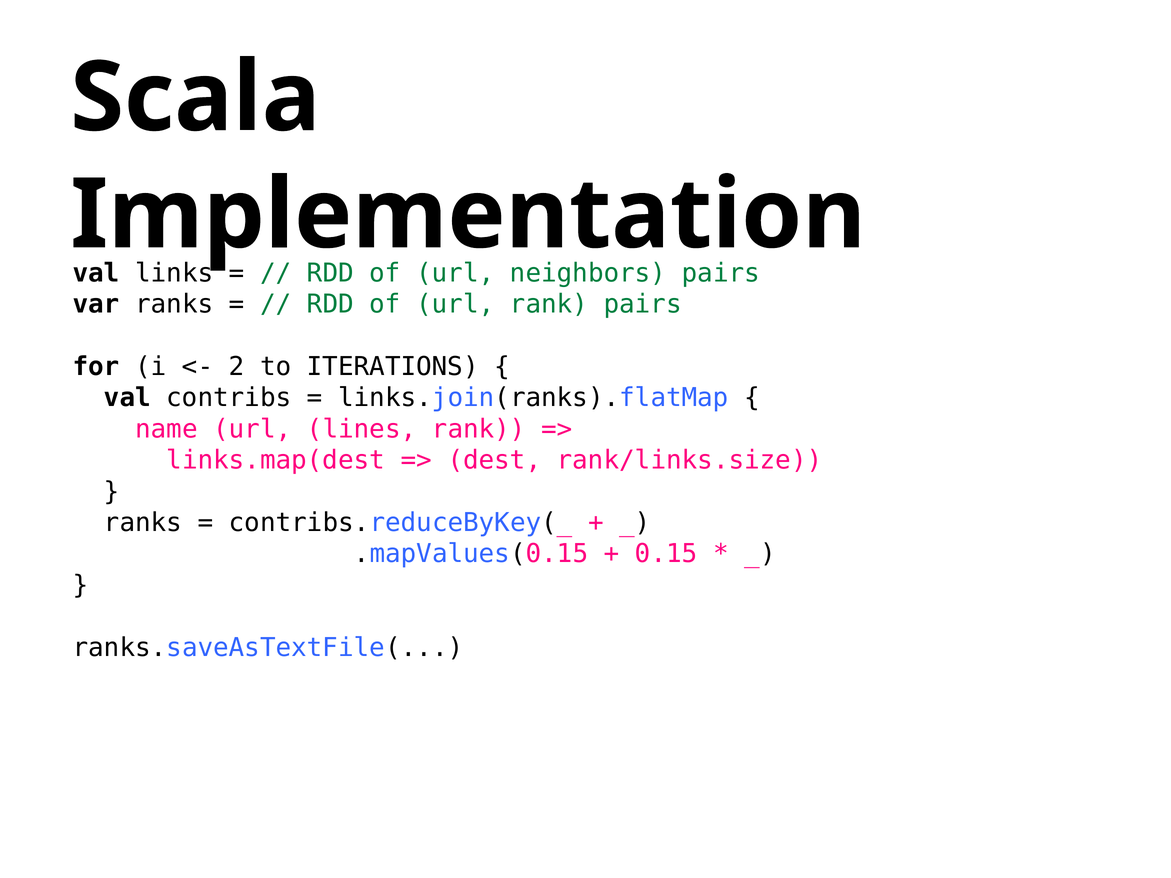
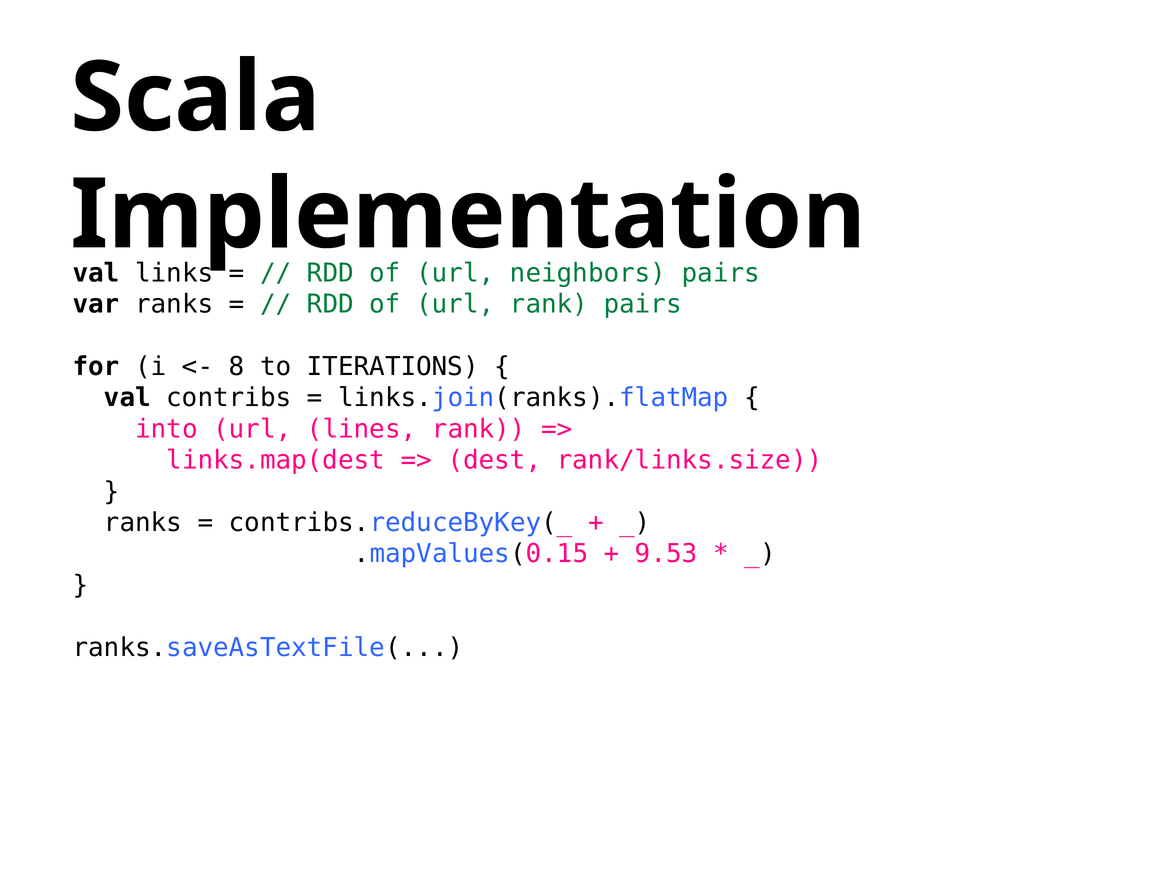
2: 2 -> 8
name: name -> into
0.15: 0.15 -> 9.53
